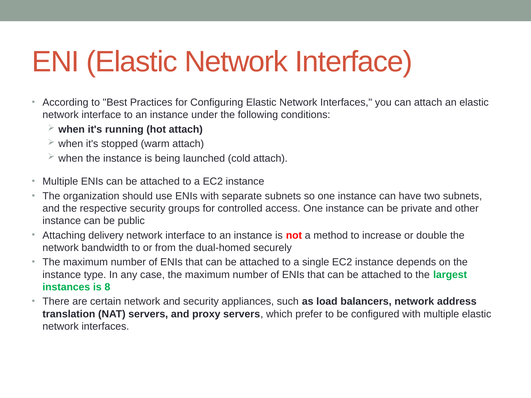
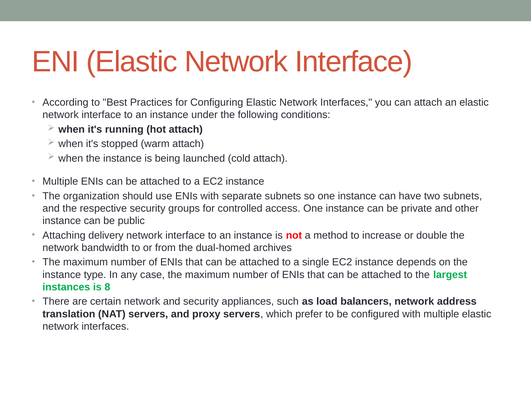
securely: securely -> archives
